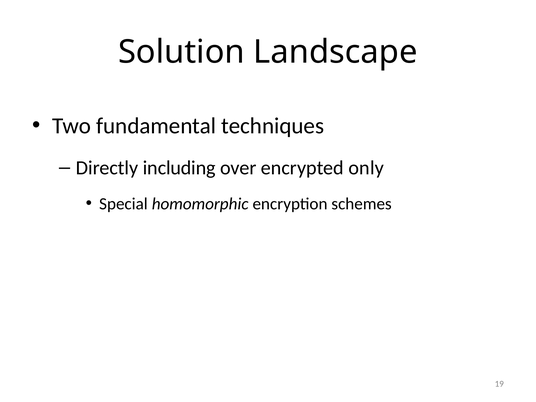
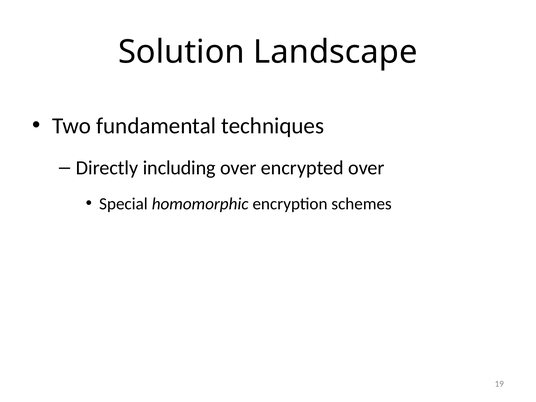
encrypted only: only -> over
